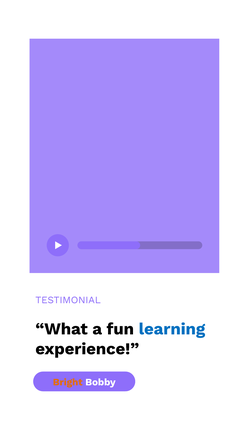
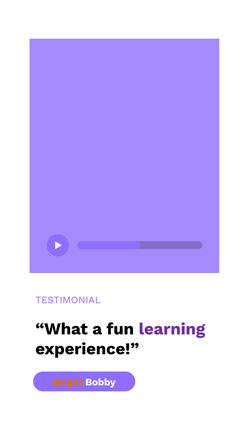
learning colour: blue -> purple
